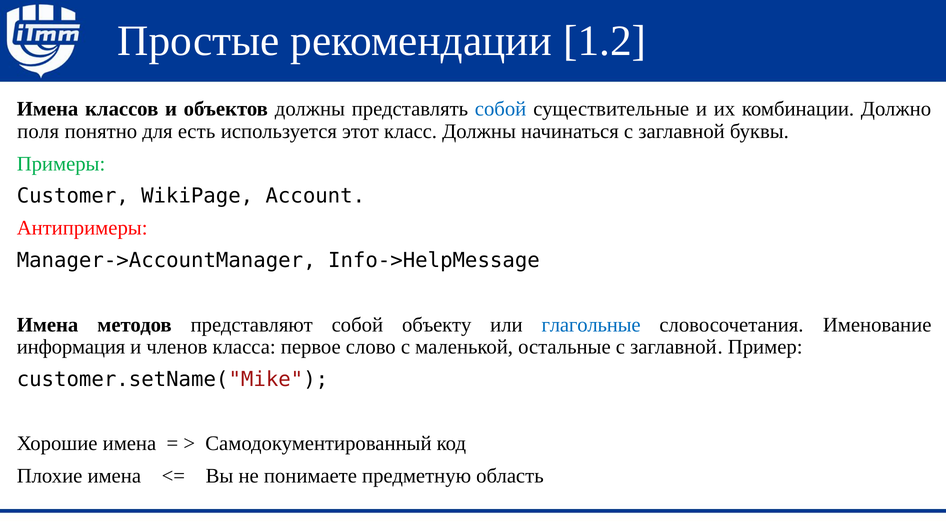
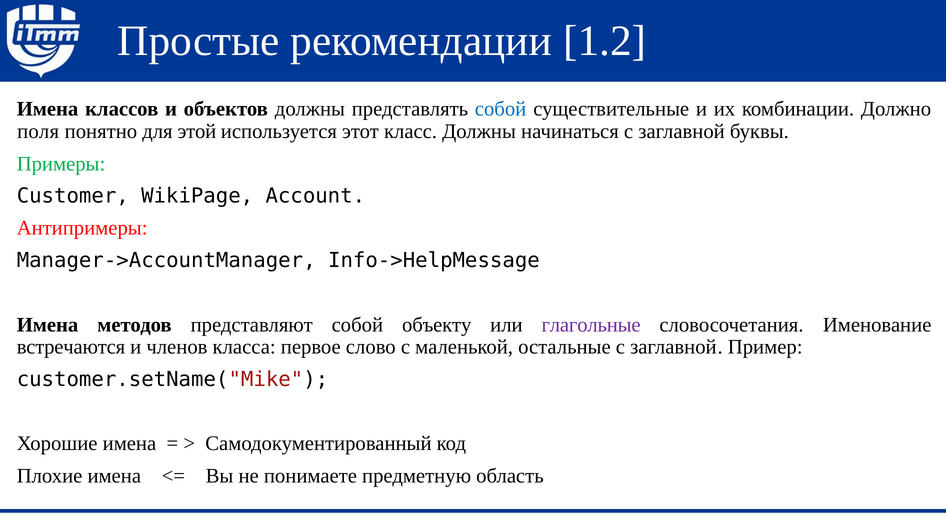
есть: есть -> этой
глагольные colour: blue -> purple
информация: информация -> встречаются
